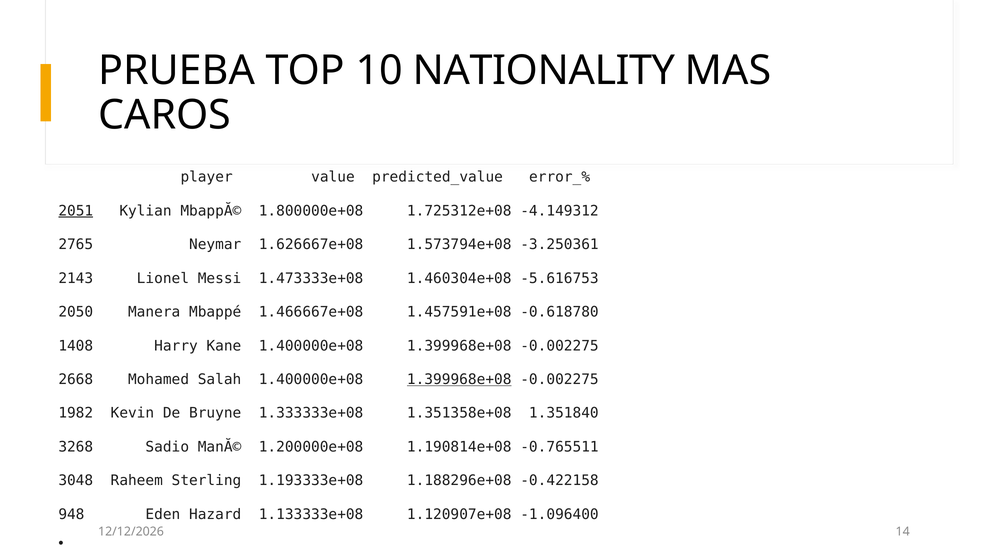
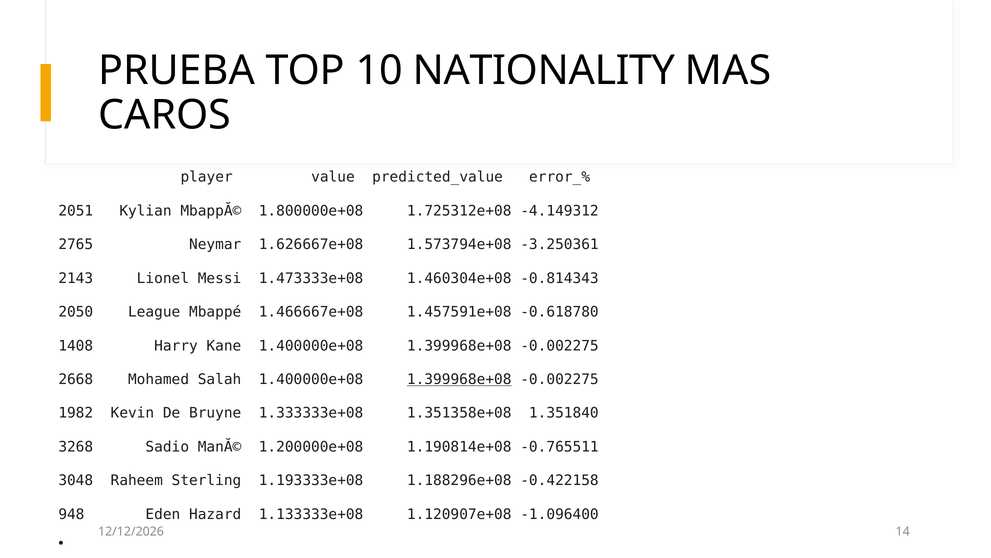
2051 underline: present -> none
-5.616753: -5.616753 -> -0.814343
Manera: Manera -> League
